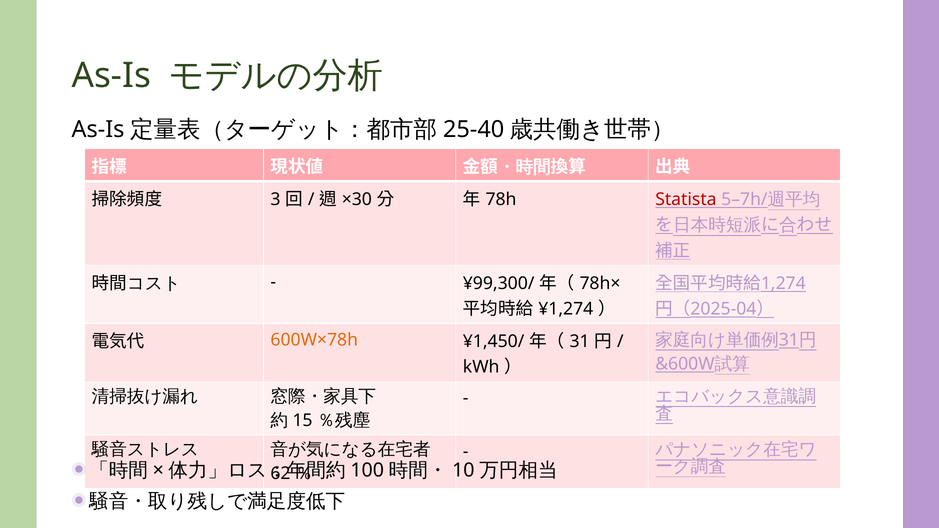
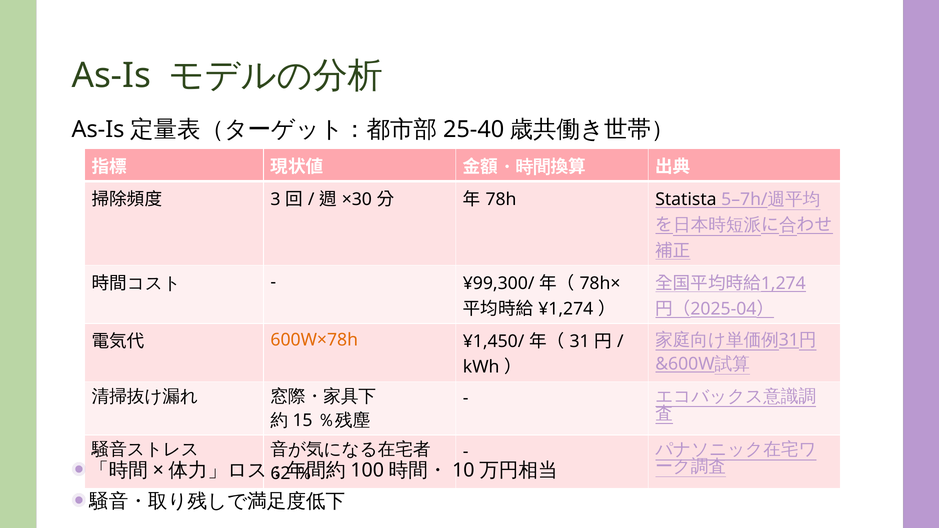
Statista colour: red -> black
